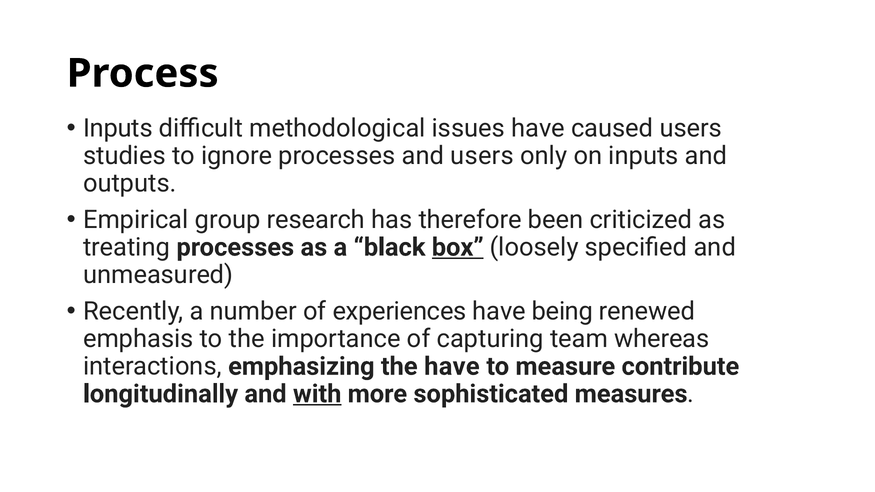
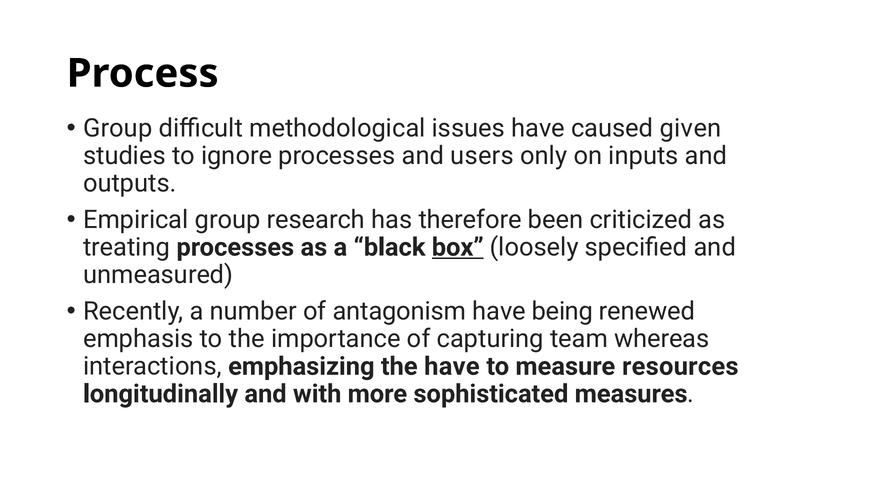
Inputs at (118, 128): Inputs -> Group
caused users: users -> given
experiences: experiences -> antagonism
contribute: contribute -> resources
with underline: present -> none
